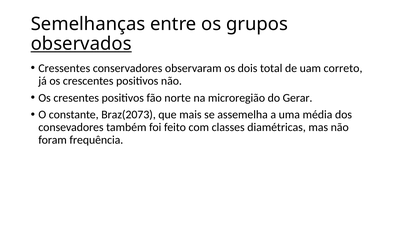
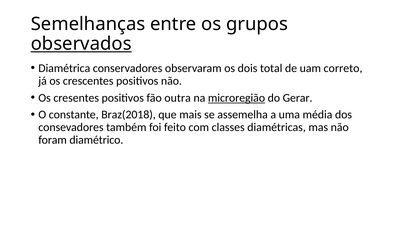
Cressentes: Cressentes -> Diamétrica
norte: norte -> outra
microregião underline: none -> present
Braz(2073: Braz(2073 -> Braz(2018
frequência: frequência -> diamétrico
